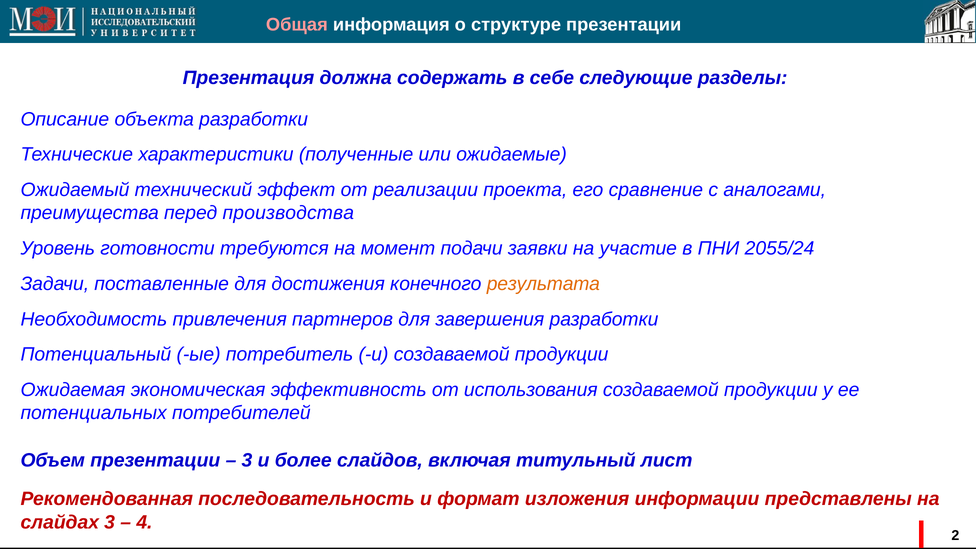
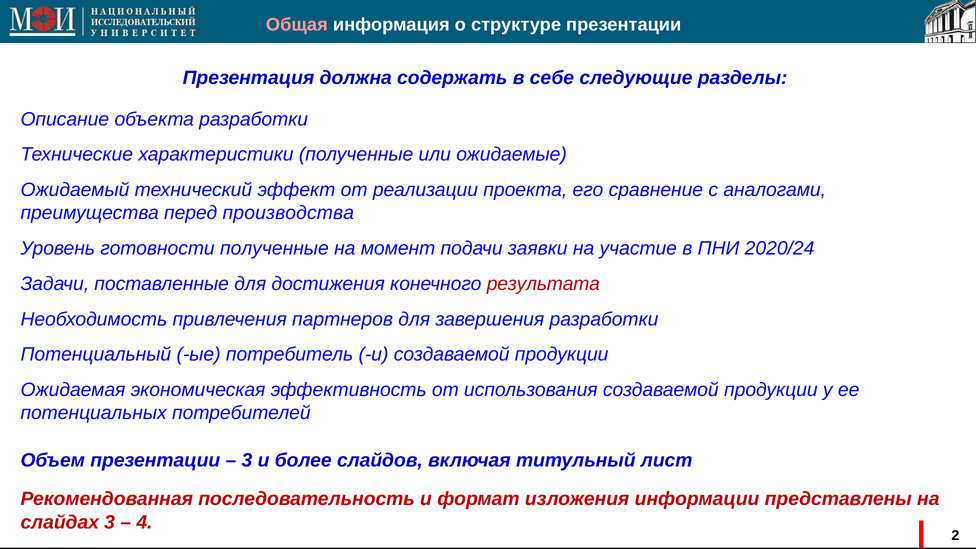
готовности требуются: требуются -> полученные
2055/24: 2055/24 -> 2020/24
результата colour: orange -> red
